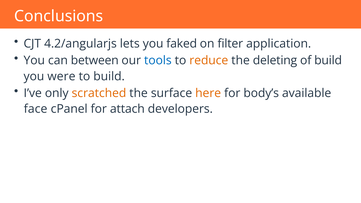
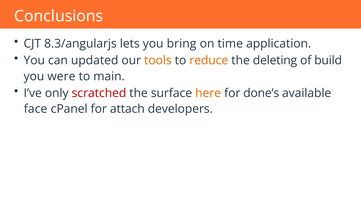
4.2/angularjs: 4.2/angularjs -> 8.3/angularjs
faked: faked -> bring
filter: filter -> time
between: between -> updated
tools colour: blue -> orange
to build: build -> main
scratched colour: orange -> red
body’s: body’s -> done’s
